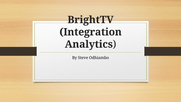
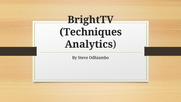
Integration: Integration -> Techniques
